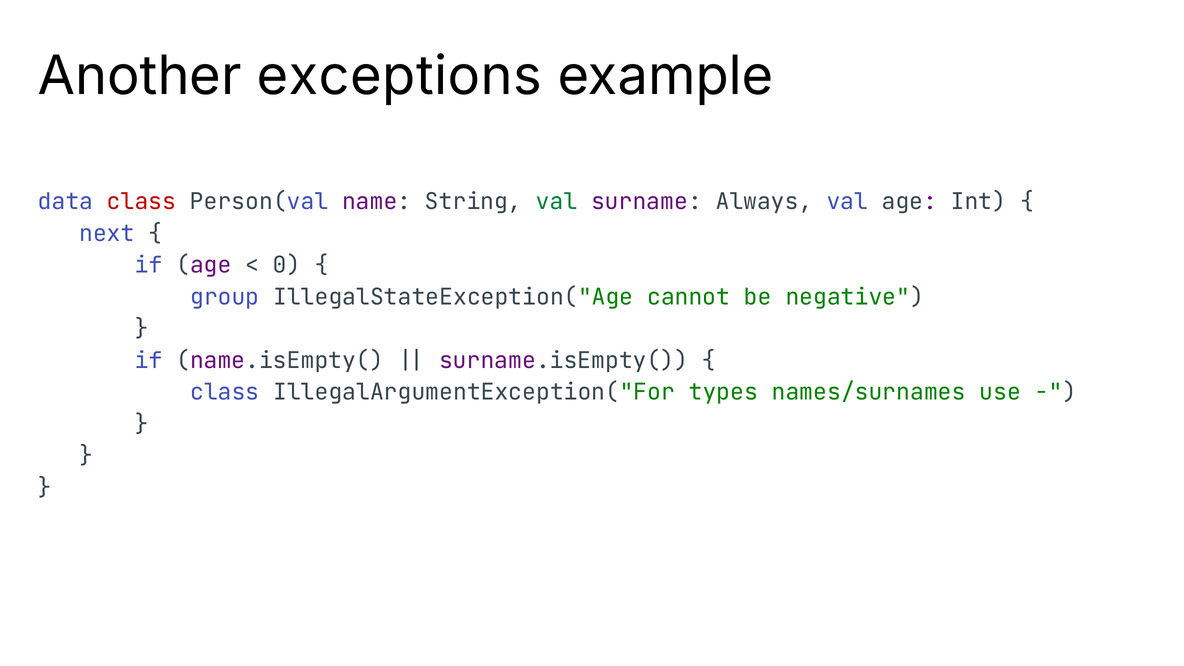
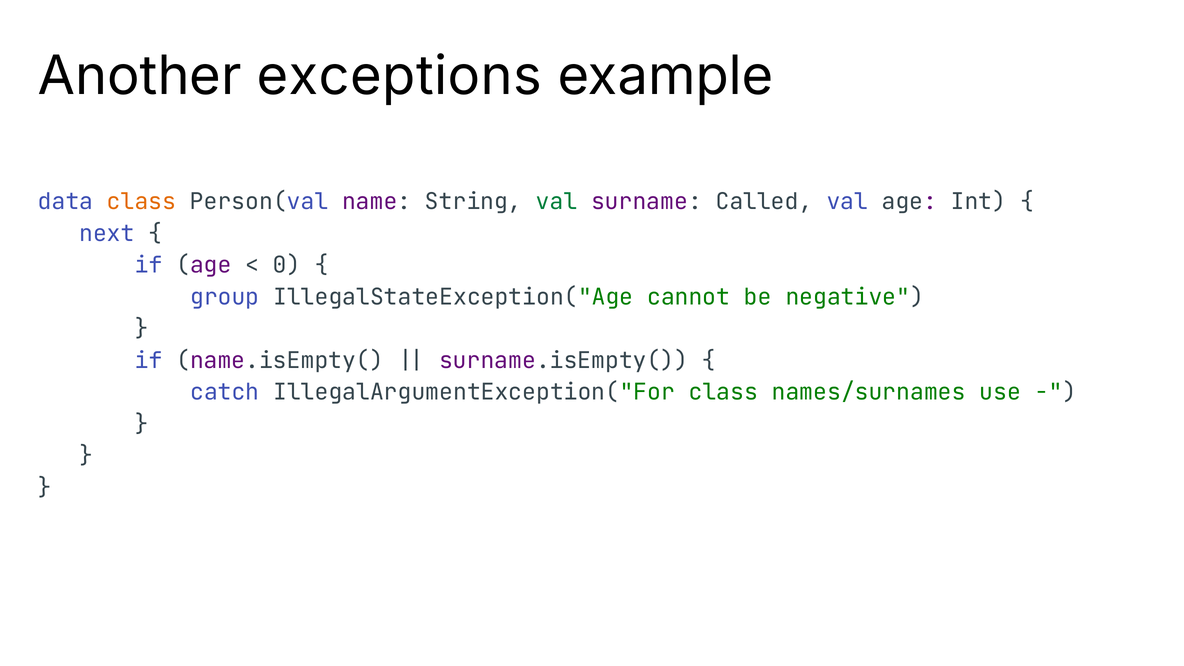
class at (141, 202) colour: red -> orange
Always: Always -> Called
class at (225, 392): class -> catch
IllegalArgumentException("For types: types -> class
